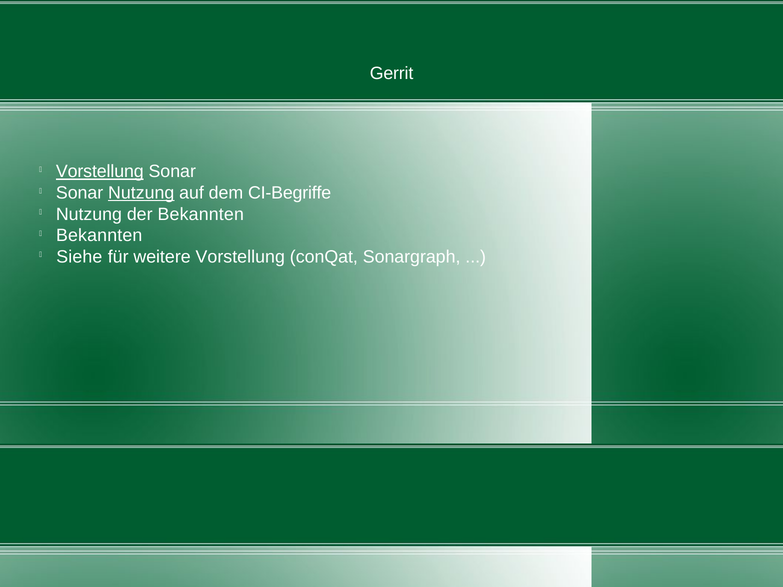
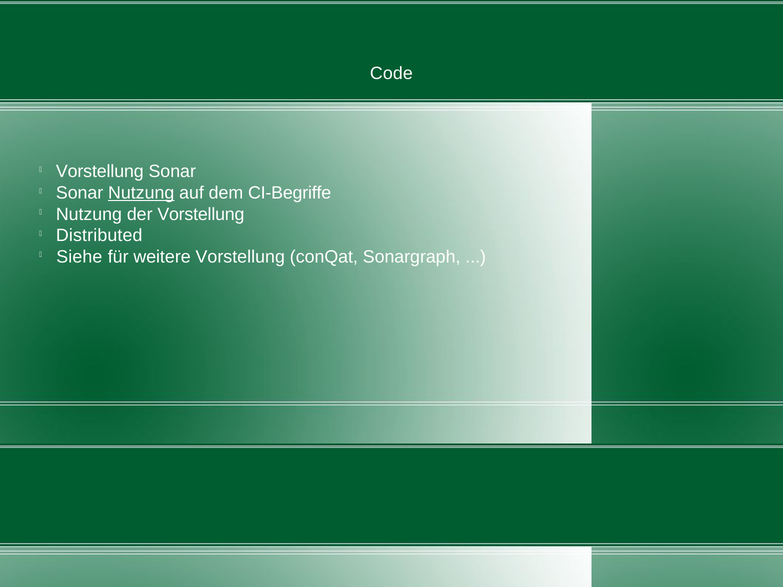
Gerrit: Gerrit -> Code
Vorstellung at (100, 172) underline: present -> none
der Bekannten: Bekannten -> Vorstellung
Bekannten at (99, 236): Bekannten -> Distributed
